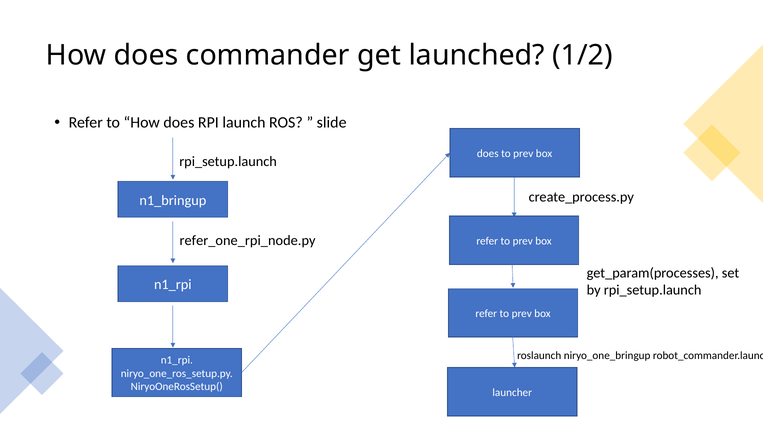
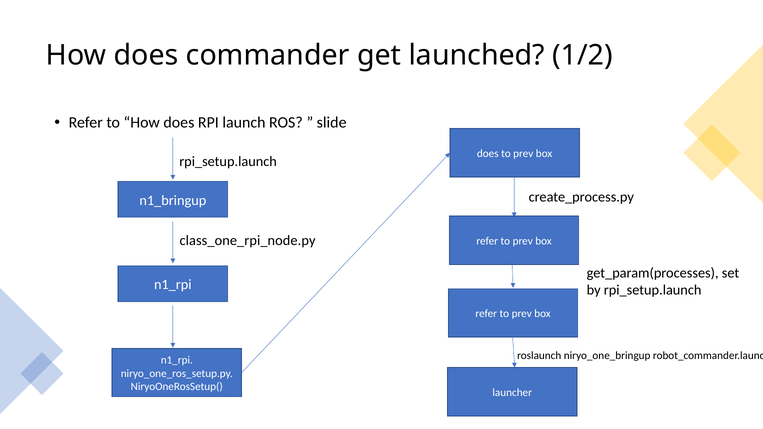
refer_one_rpi_node.py: refer_one_rpi_node.py -> class_one_rpi_node.py
